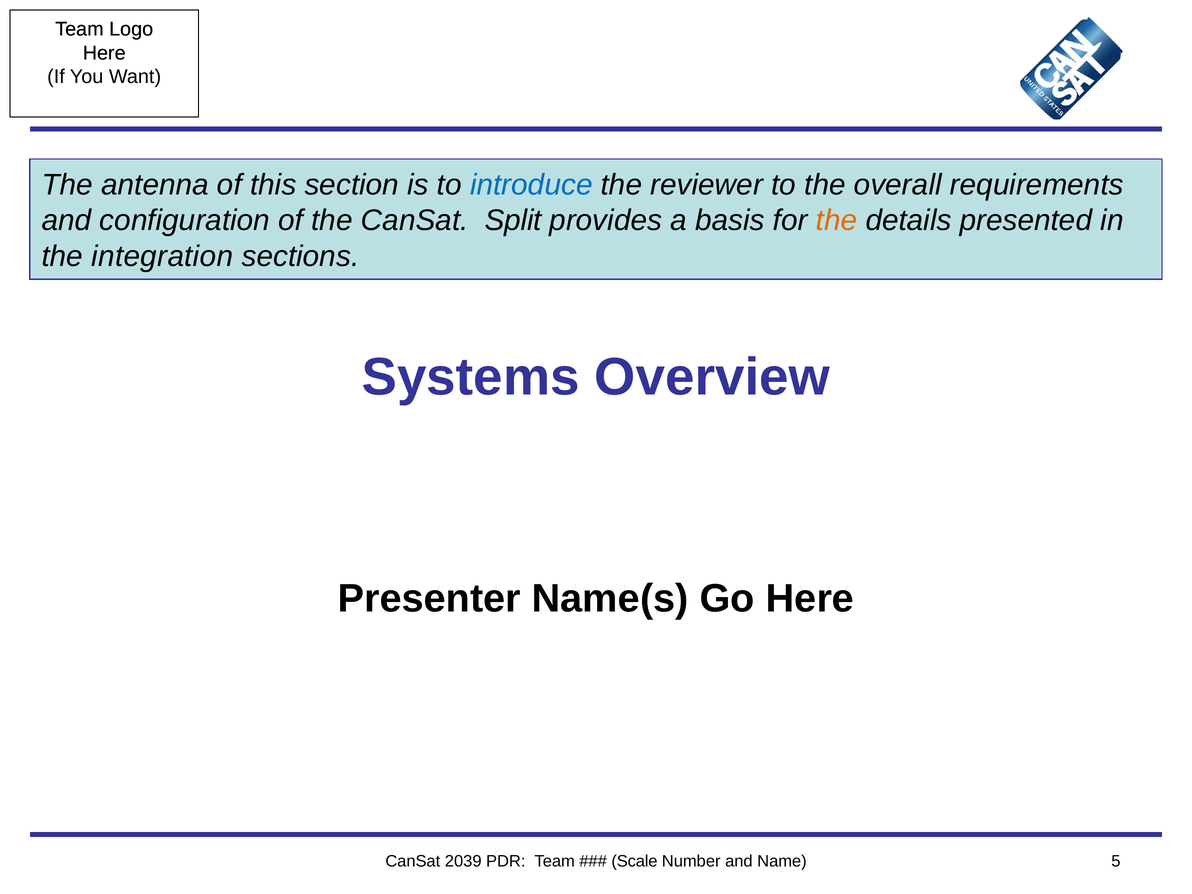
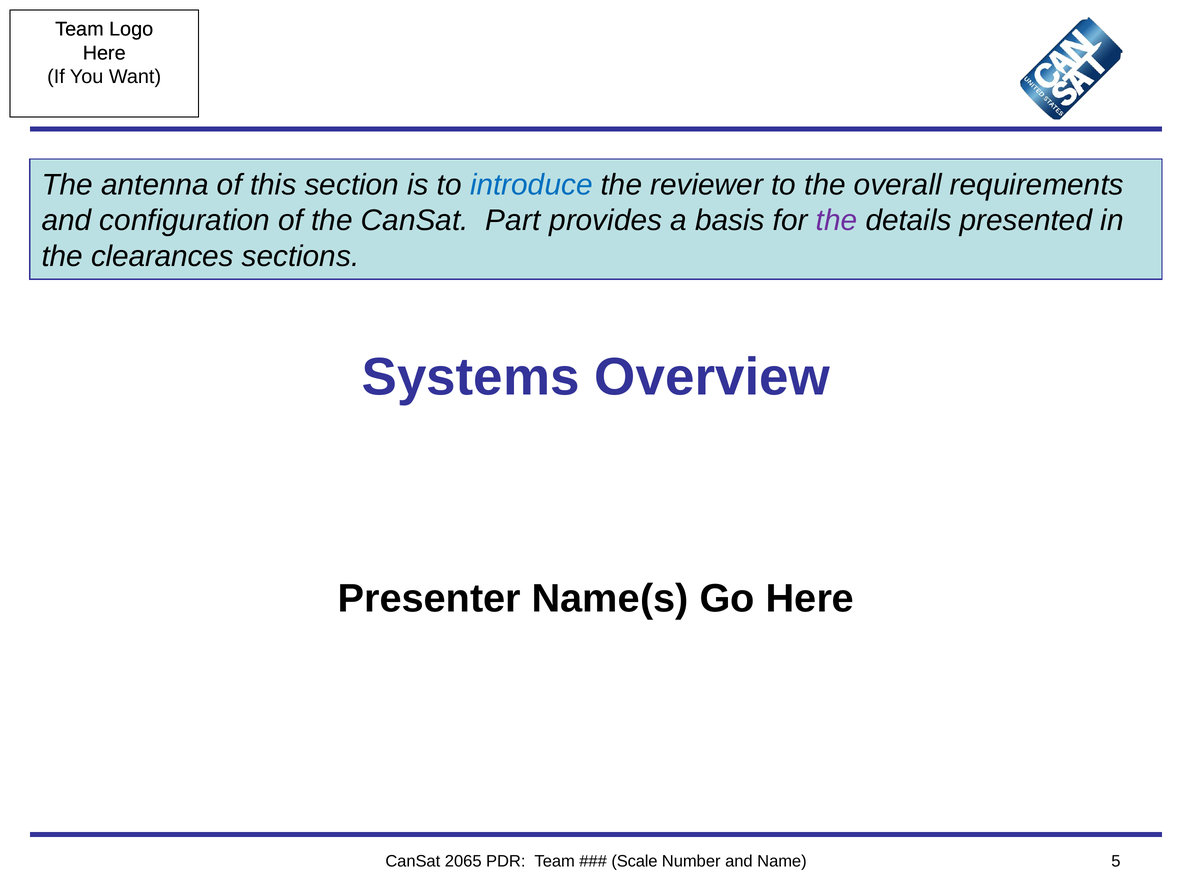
Split: Split -> Part
the at (837, 221) colour: orange -> purple
integration: integration -> clearances
2039: 2039 -> 2065
